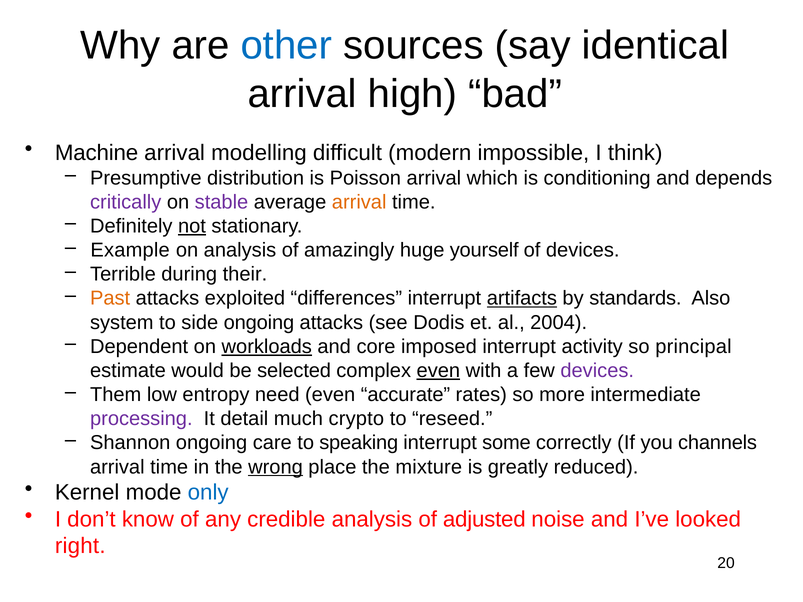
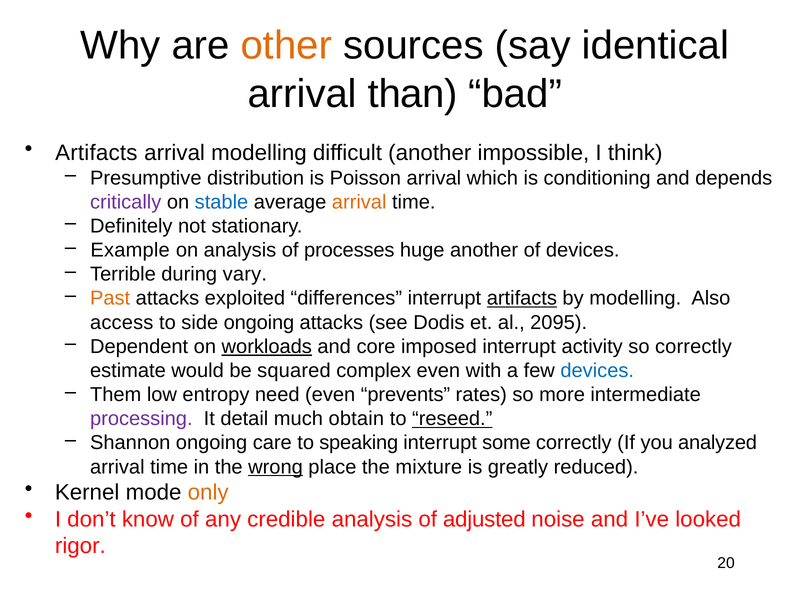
other colour: blue -> orange
high: high -> than
Machine at (97, 153): Machine -> Artifacts
difficult modern: modern -> another
stable colour: purple -> blue
not underline: present -> none
amazingly: amazingly -> processes
huge yourself: yourself -> another
their: their -> vary
by standards: standards -> modelling
system: system -> access
2004: 2004 -> 2095
so principal: principal -> correctly
selected: selected -> squared
even at (438, 371) underline: present -> none
devices at (597, 371) colour: purple -> blue
accurate: accurate -> prevents
crypto: crypto -> obtain
reseed underline: none -> present
channels: channels -> analyzed
only colour: blue -> orange
right: right -> rigor
